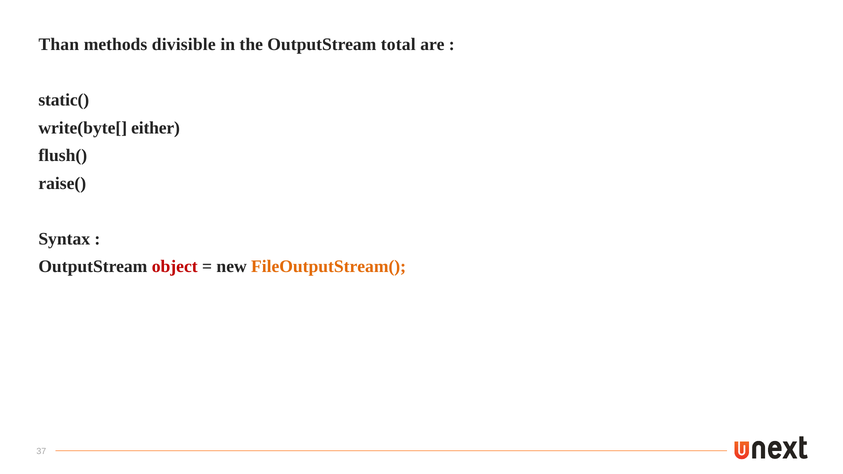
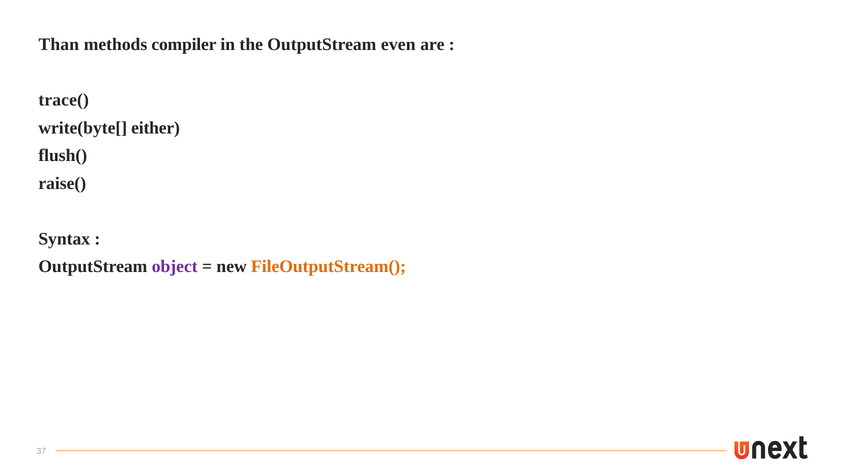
divisible: divisible -> compiler
total: total -> even
static(: static( -> trace(
object colour: red -> purple
